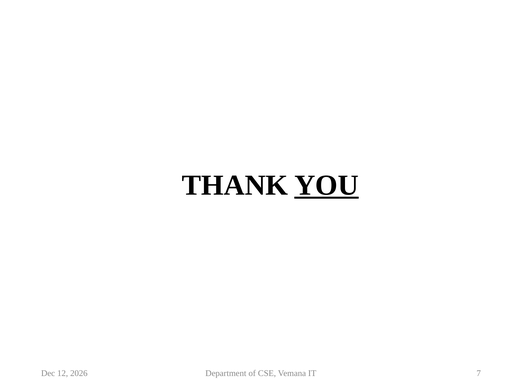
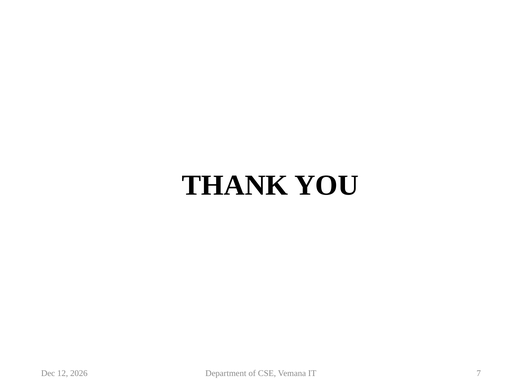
YOU underline: present -> none
